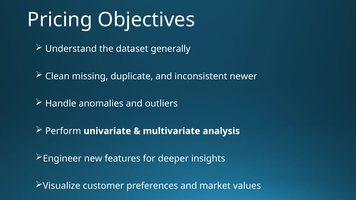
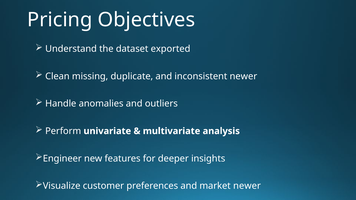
generally: generally -> exported
market values: values -> newer
